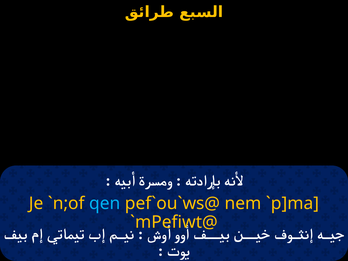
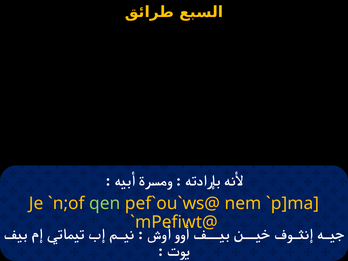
qen colour: light blue -> light green
